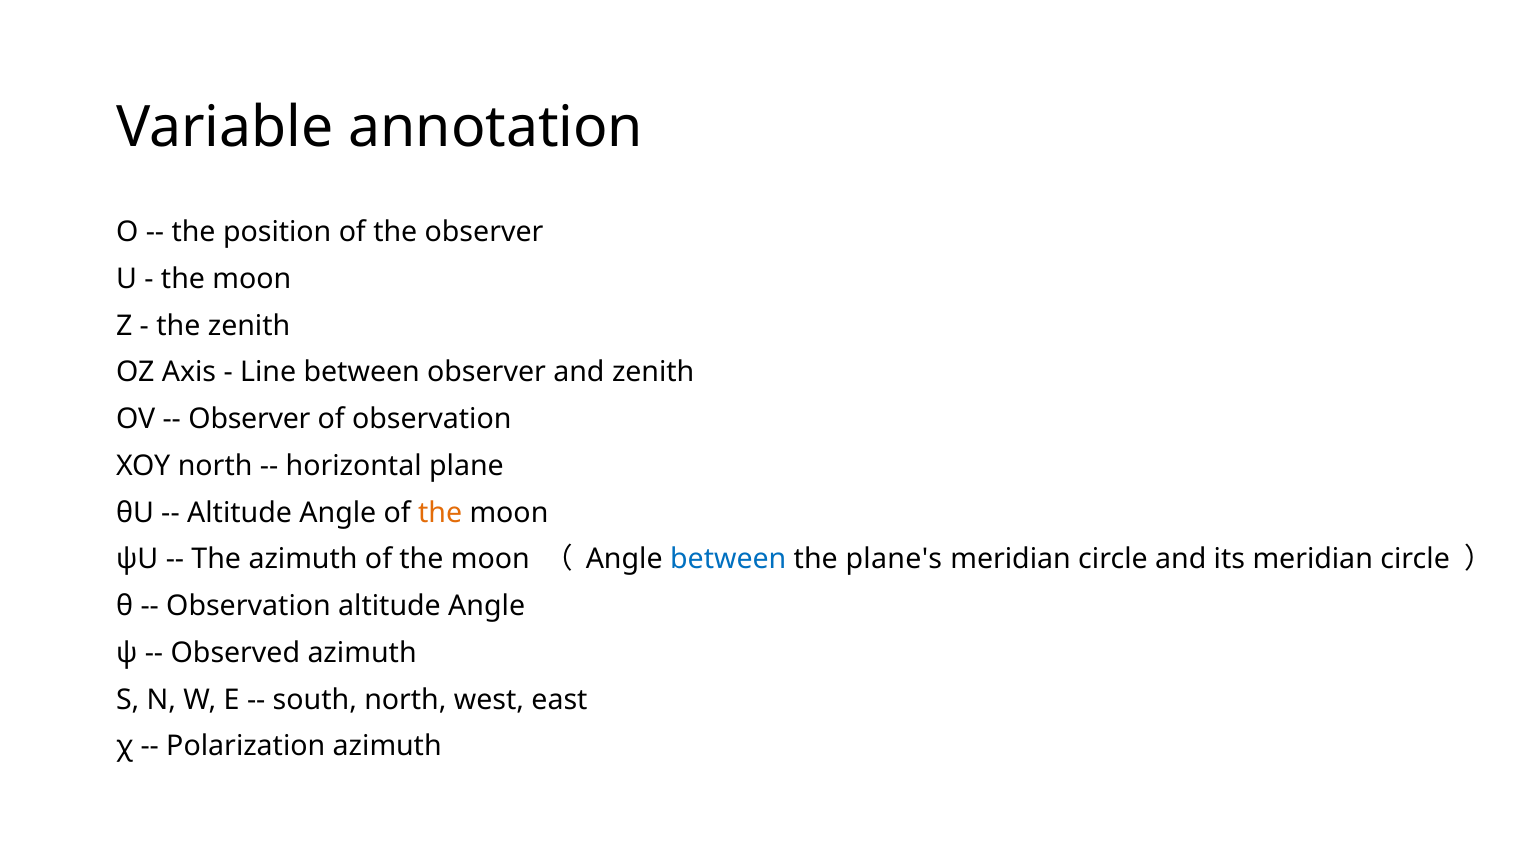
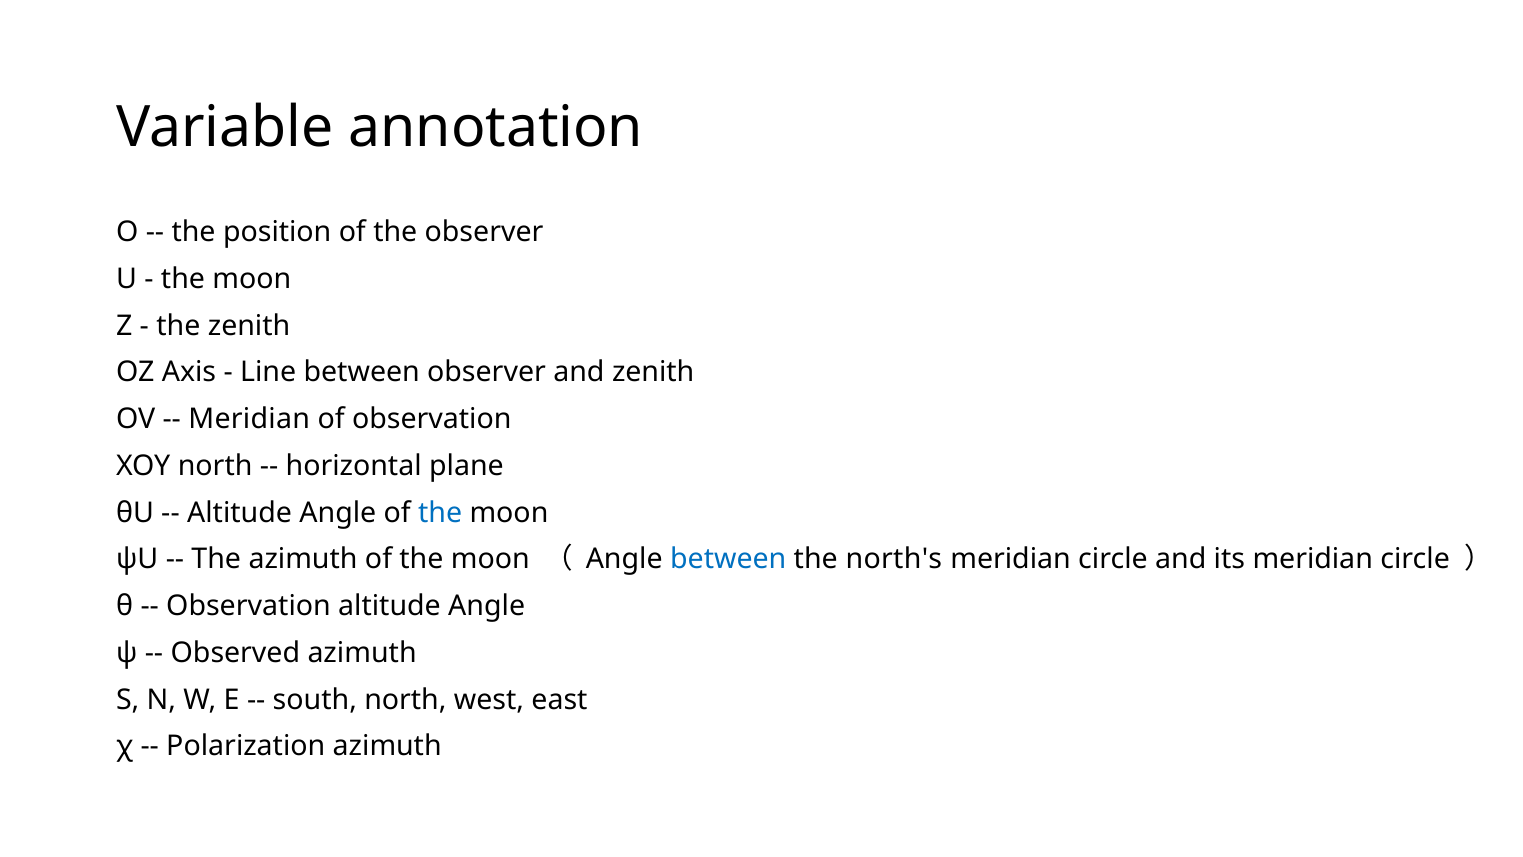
Observer at (249, 419): Observer -> Meridian
the at (440, 512) colour: orange -> blue
plane's: plane's -> north's
